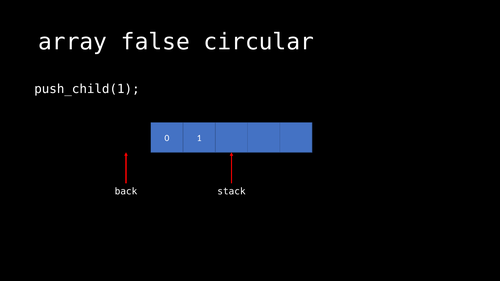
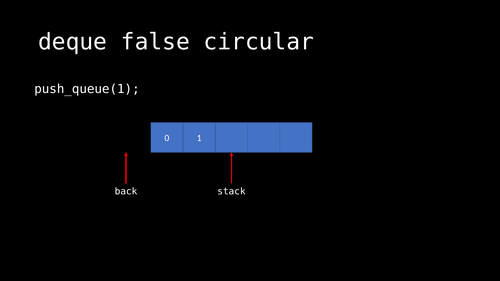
array: array -> deque
push_child(1: push_child(1 -> push_queue(1
